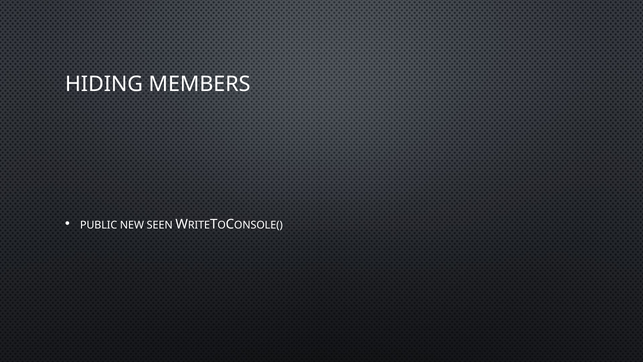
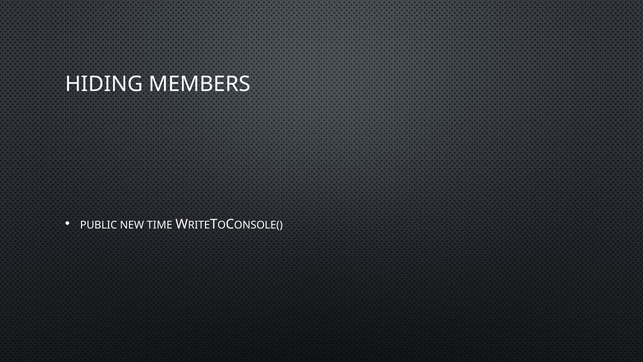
SEEN: SEEN -> TIME
